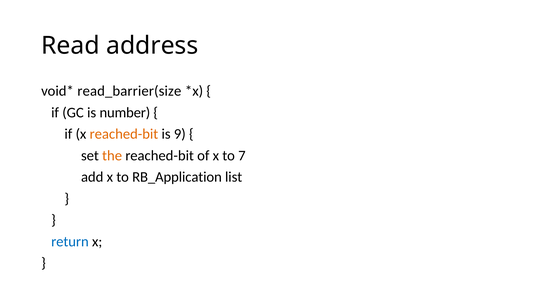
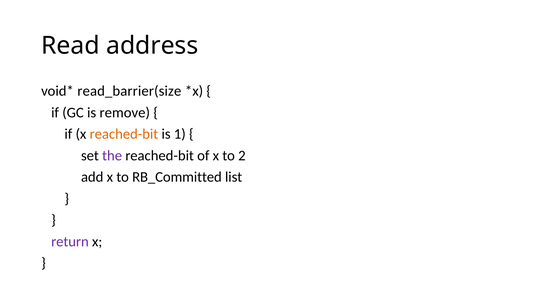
number: number -> remove
9: 9 -> 1
the colour: orange -> purple
7: 7 -> 2
RB_Application: RB_Application -> RB_Committed
return colour: blue -> purple
